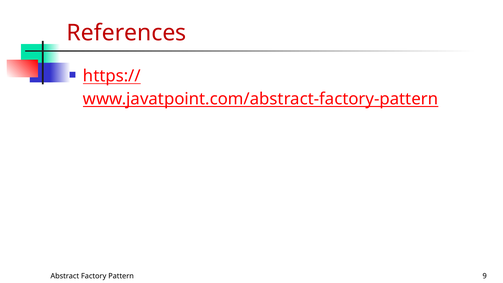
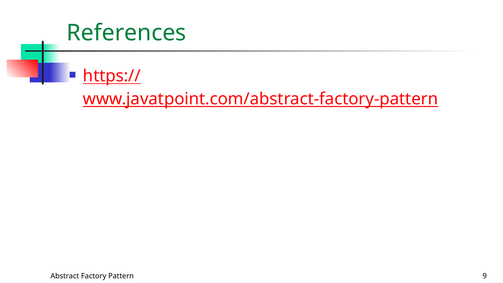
References colour: red -> green
